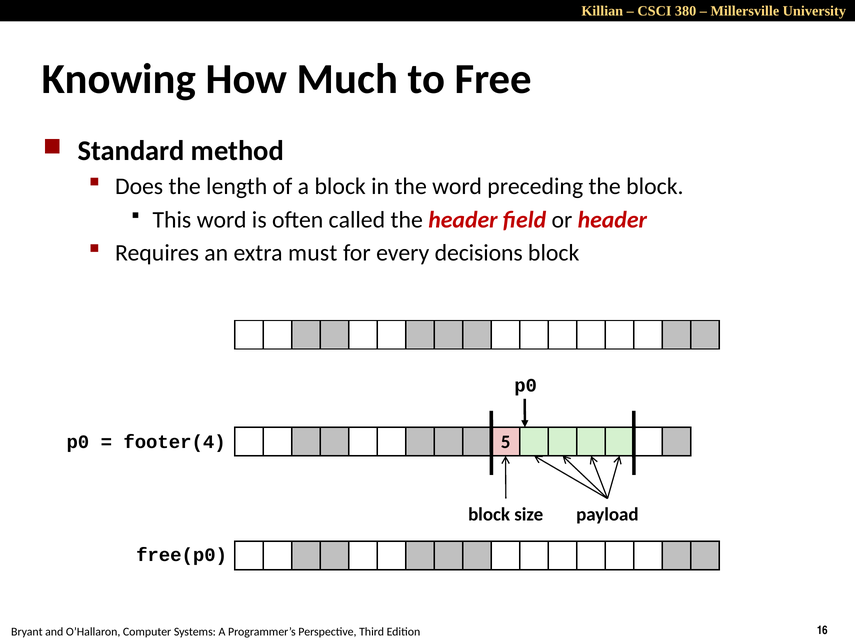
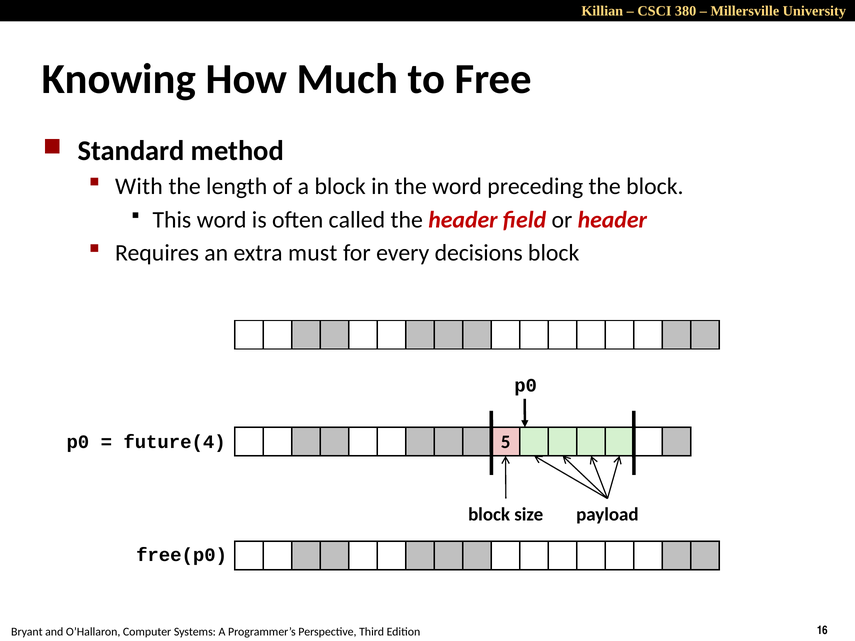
Does: Does -> With
footer(4: footer(4 -> future(4
